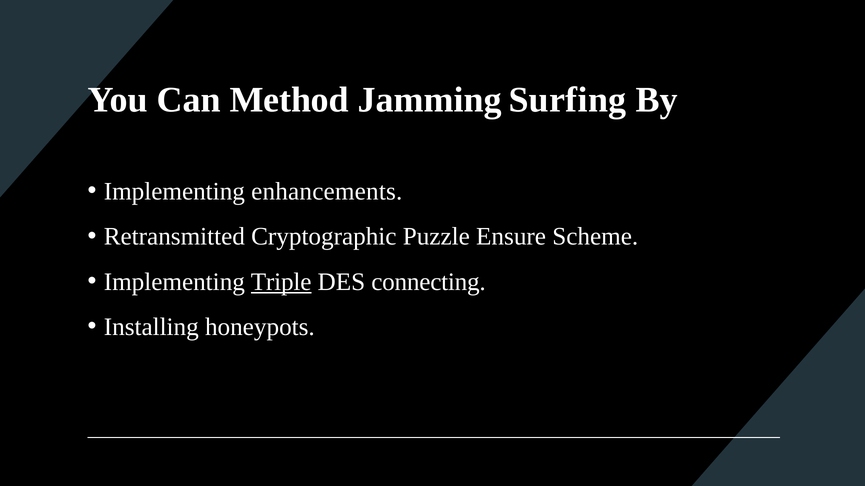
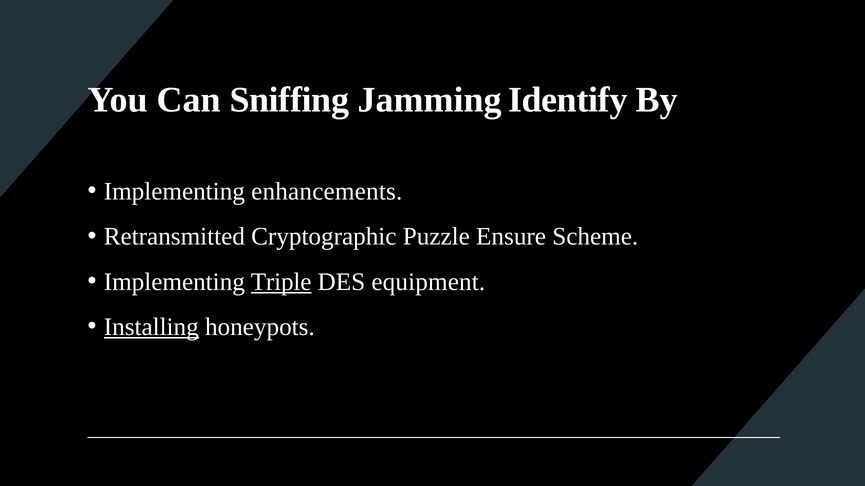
Method: Method -> Sniffing
Surfing: Surfing -> Identify
connecting: connecting -> equipment
Installing underline: none -> present
